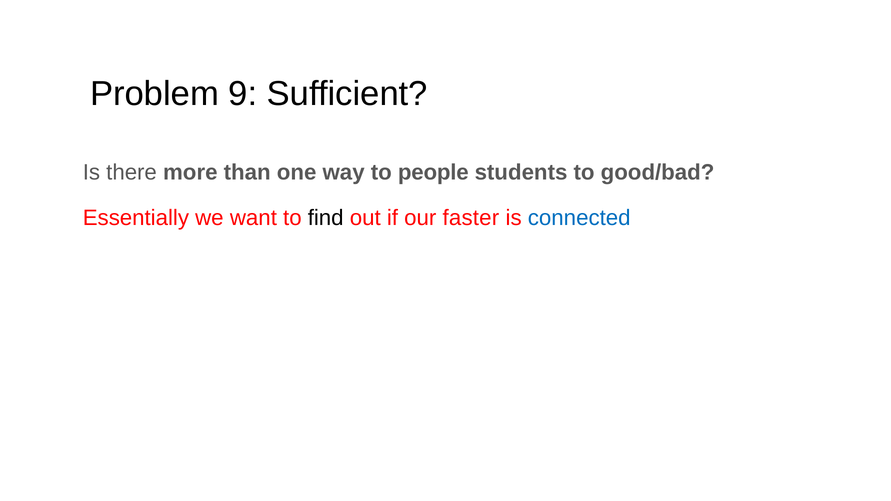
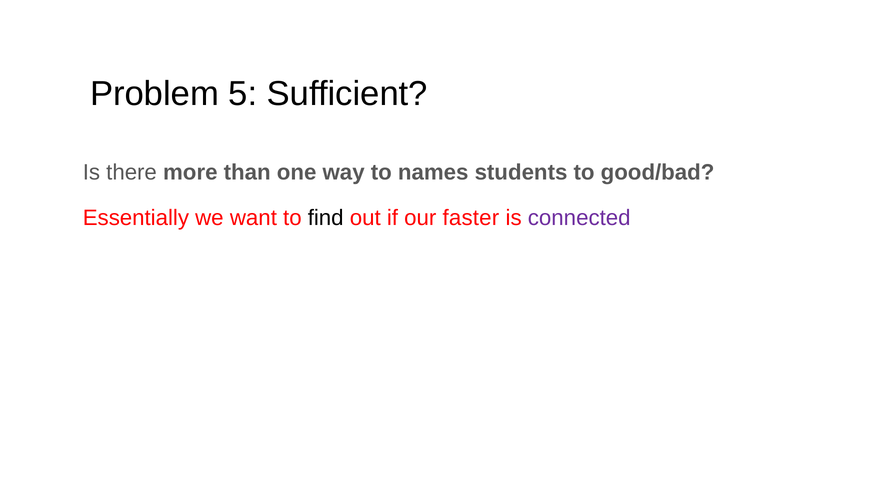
9: 9 -> 5
people: people -> names
connected colour: blue -> purple
